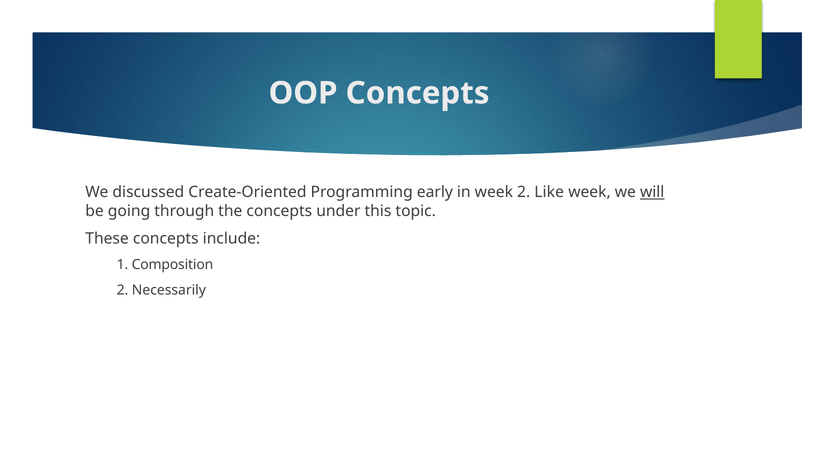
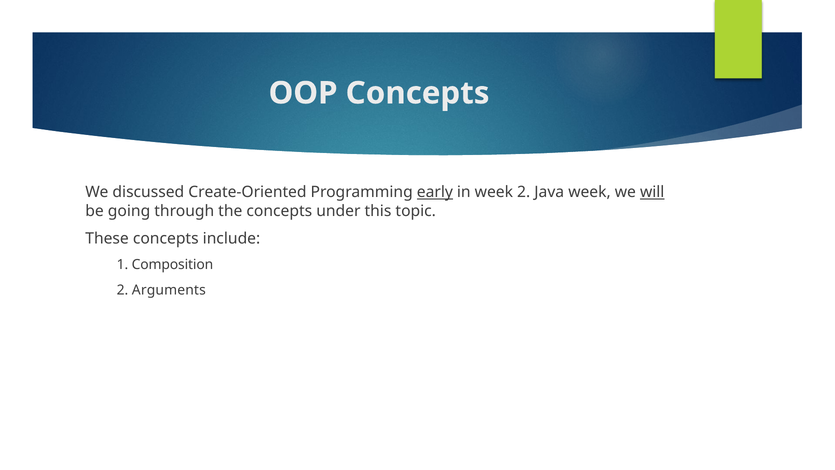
early underline: none -> present
Like: Like -> Java
Necessarily: Necessarily -> Arguments
